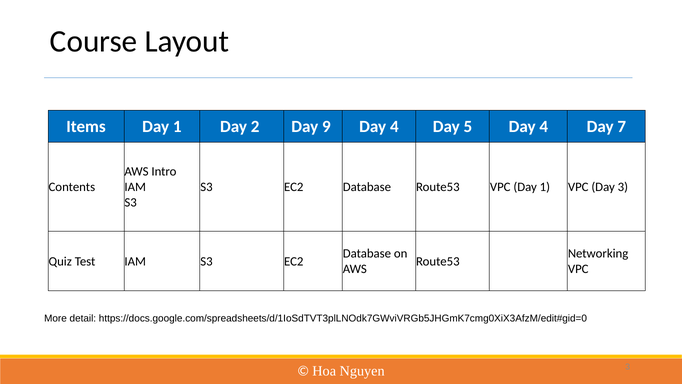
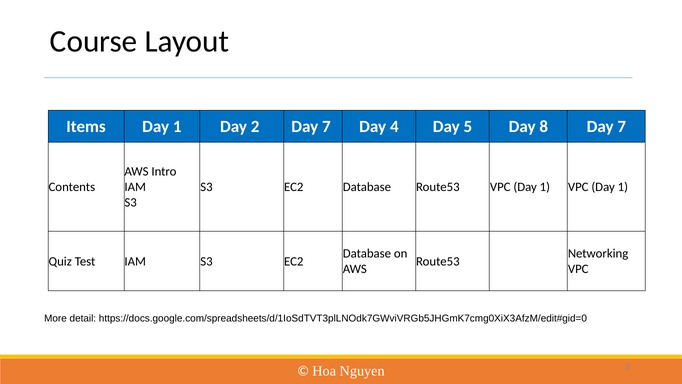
2 Day 9: 9 -> 7
5 Day 4: 4 -> 8
1 VPC Day 3: 3 -> 1
